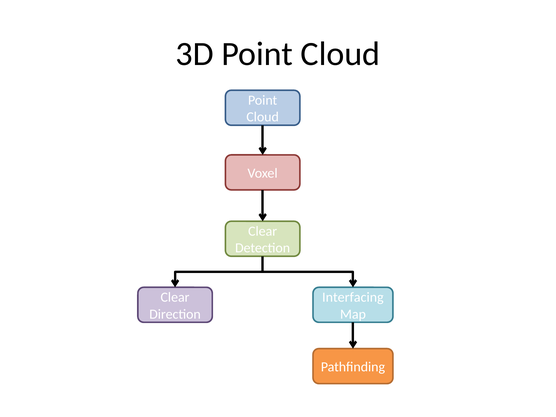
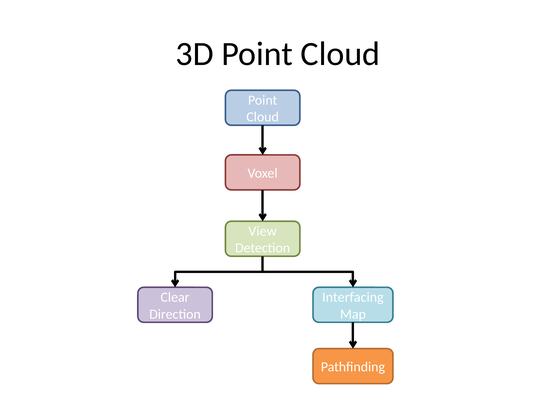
Clear at (263, 231): Clear -> View
